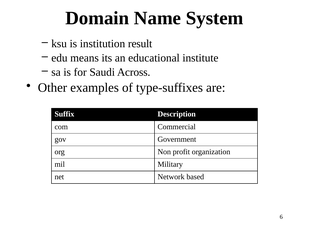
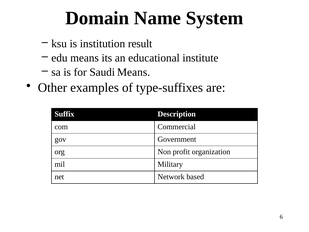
Saudi Across: Across -> Means
